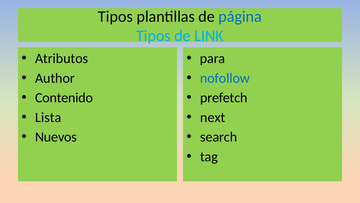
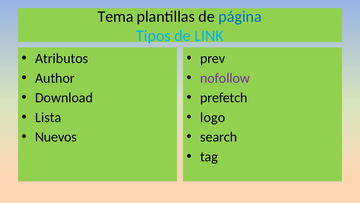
Tipos at (115, 16): Tipos -> Tema
para: para -> prev
nofollow colour: blue -> purple
Contenido: Contenido -> Download
next: next -> logo
